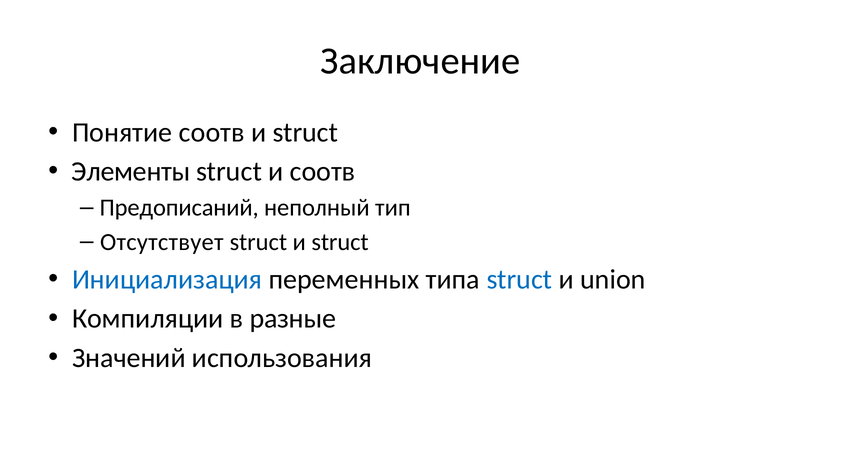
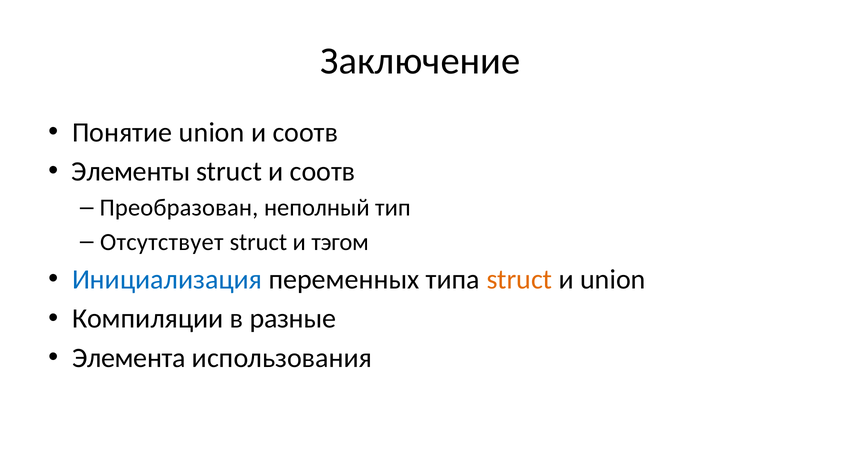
Понятие соотв: соотв -> union
struct at (305, 132): struct -> соотв
Предописаний: Предописаний -> Преобразован
struct и struct: struct -> тэгом
struct at (519, 280) colour: blue -> orange
Значений: Значений -> Элемента
